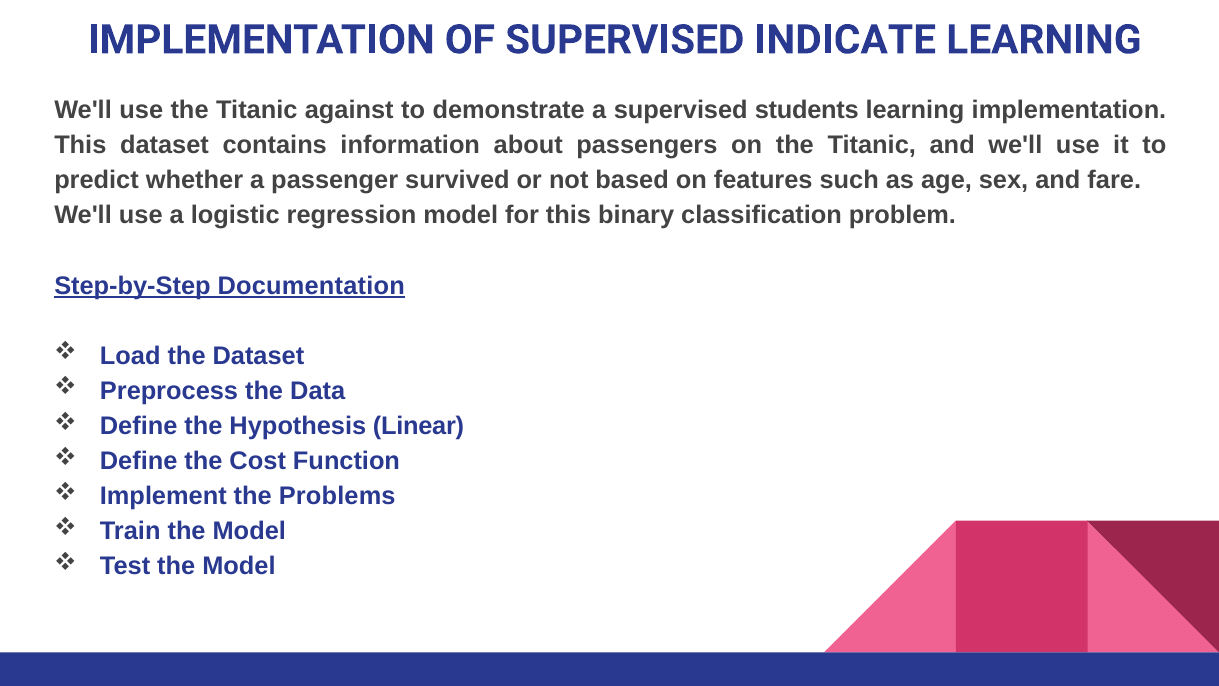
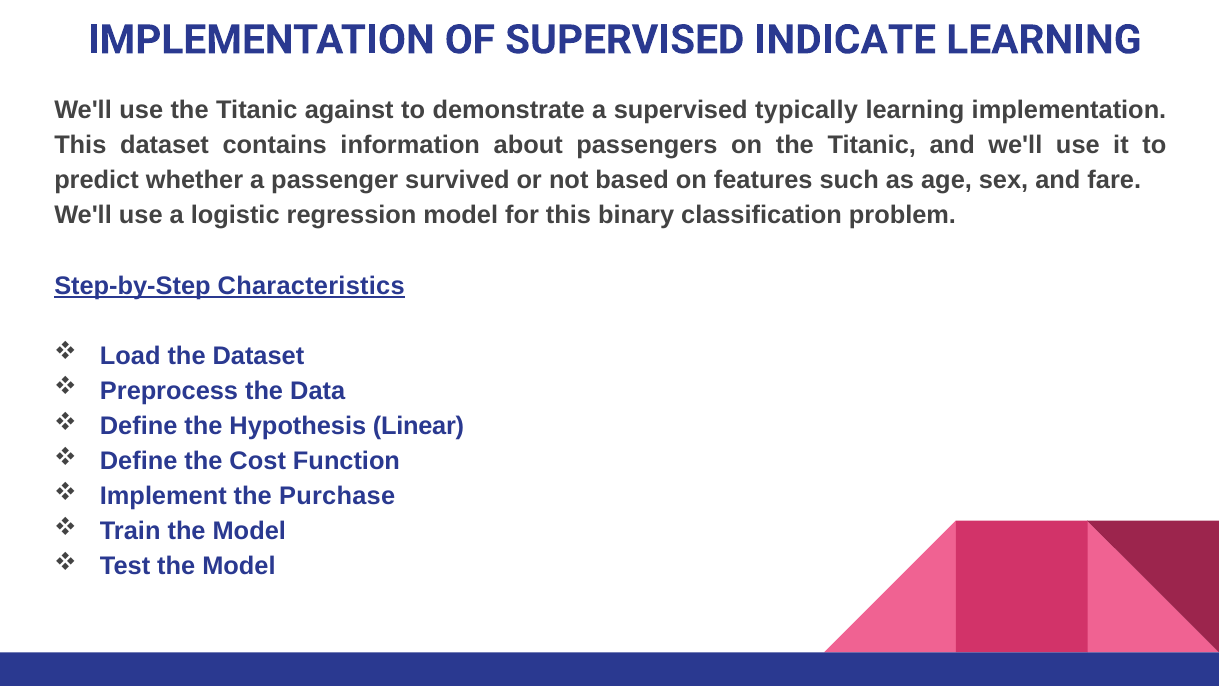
students: students -> typically
Documentation: Documentation -> Characteristics
Problems: Problems -> Purchase
